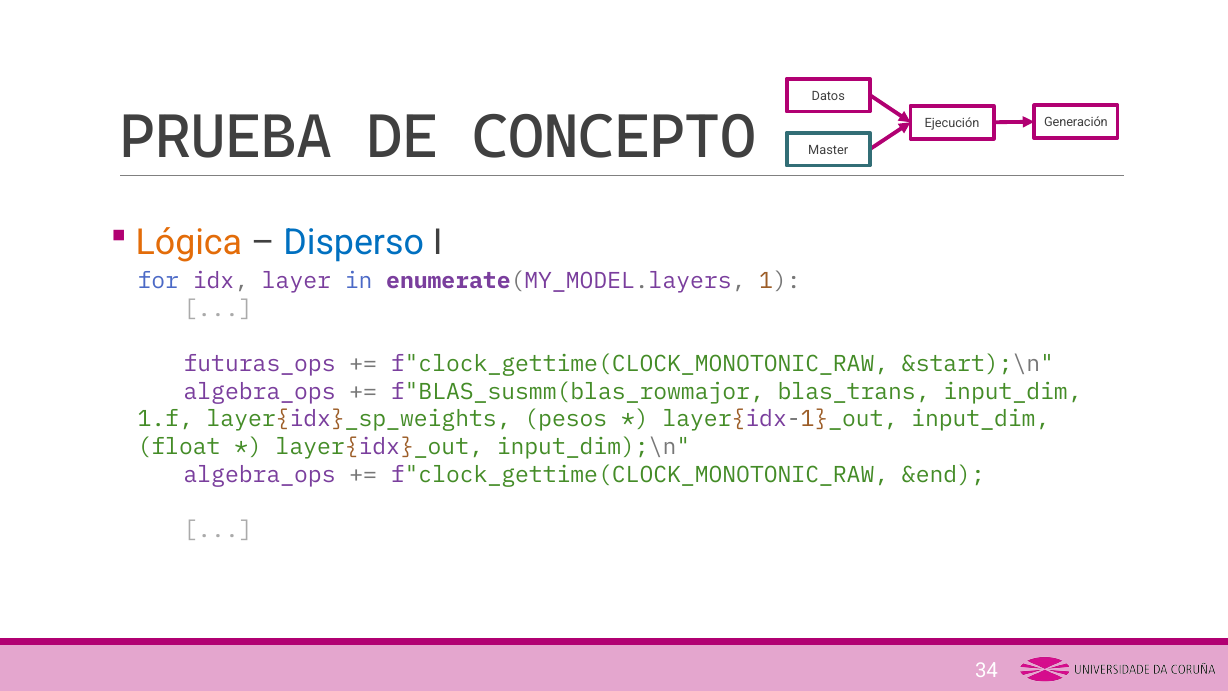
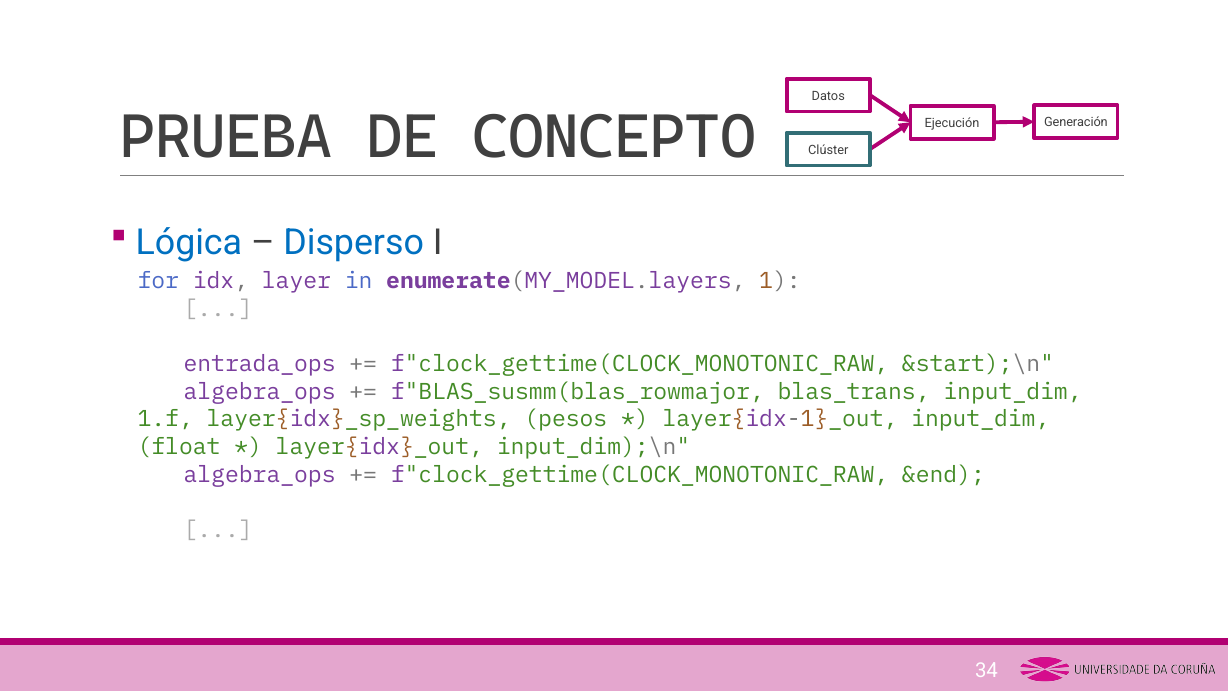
Master: Master -> Clúster
Lógica colour: orange -> blue
futuras_ops: futuras_ops -> entrada_ops
